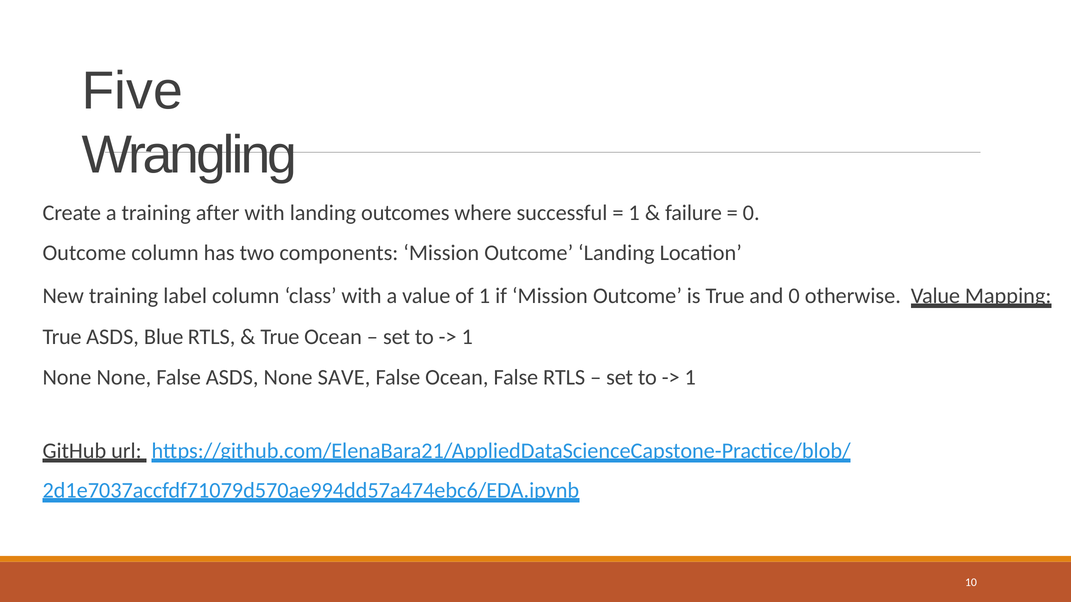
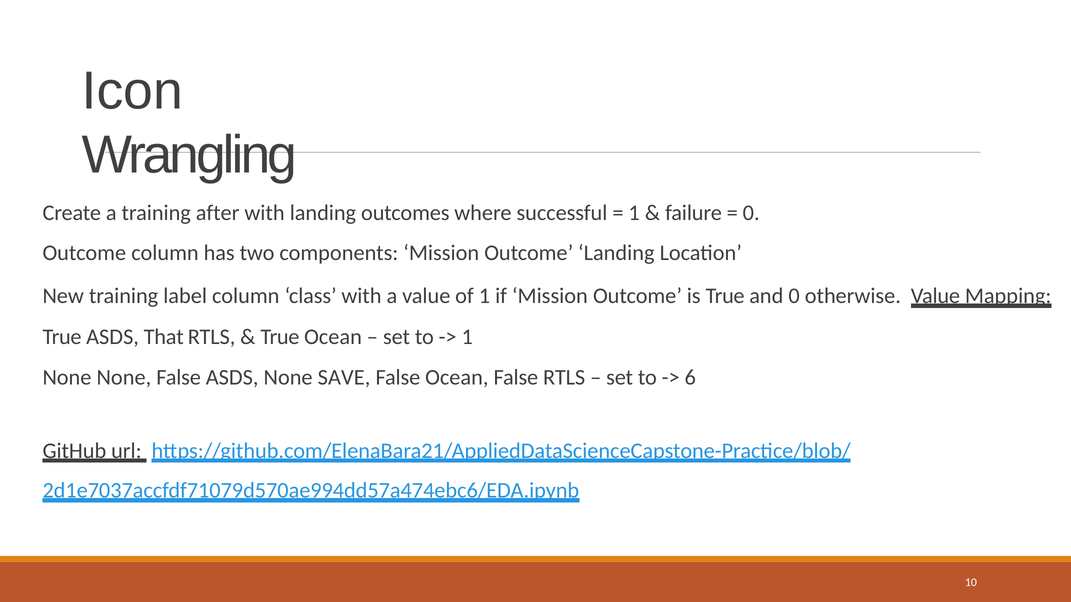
Five: Five -> Icon
Blue: Blue -> That
1 at (690, 377): 1 -> 6
